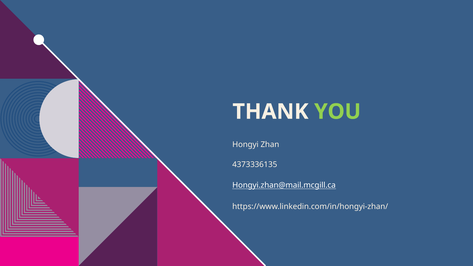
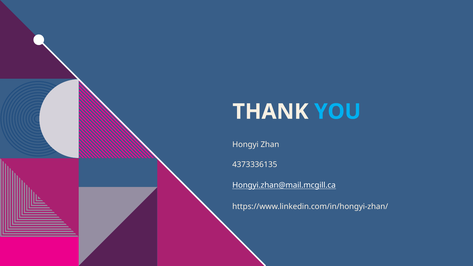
YOU colour: light green -> light blue
